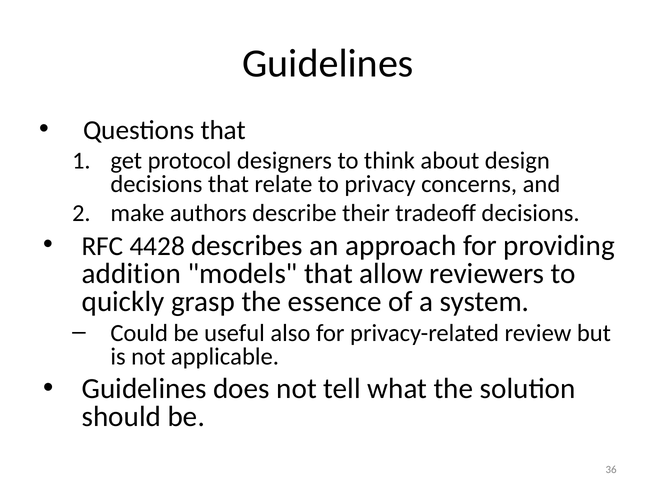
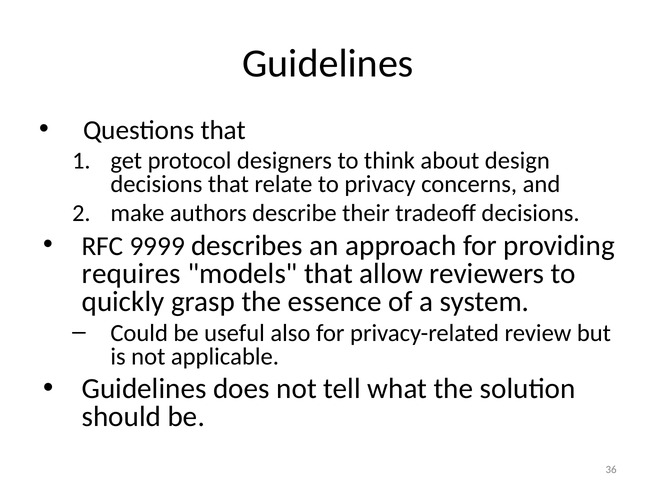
4428: 4428 -> 9999
addition: addition -> requires
